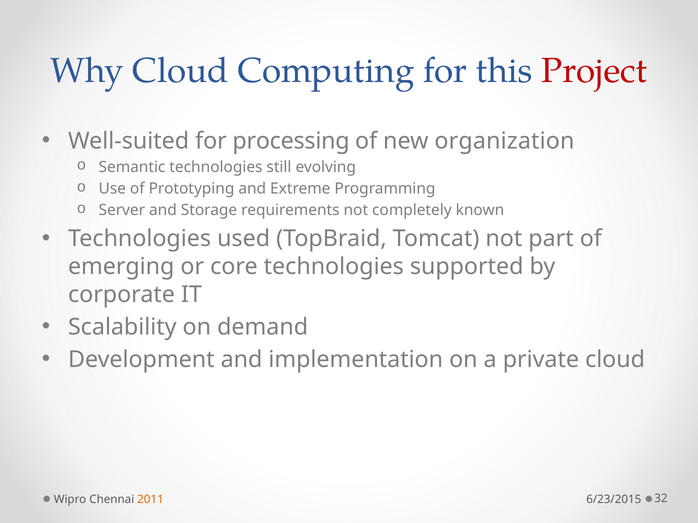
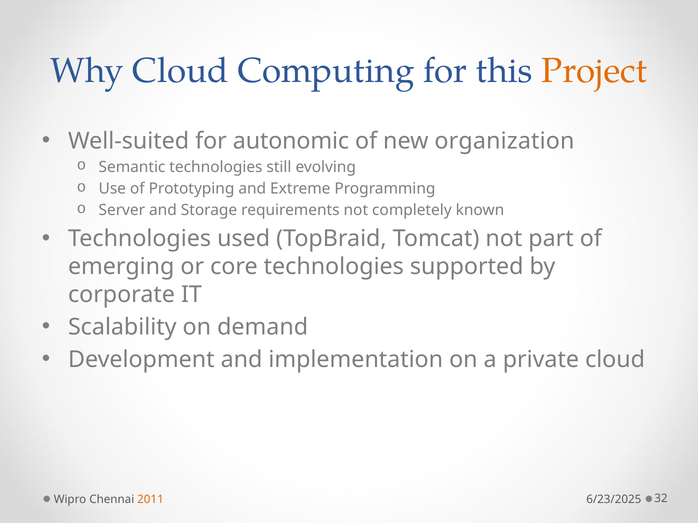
Project colour: red -> orange
processing: processing -> autonomic
6/23/2015: 6/23/2015 -> 6/23/2025
